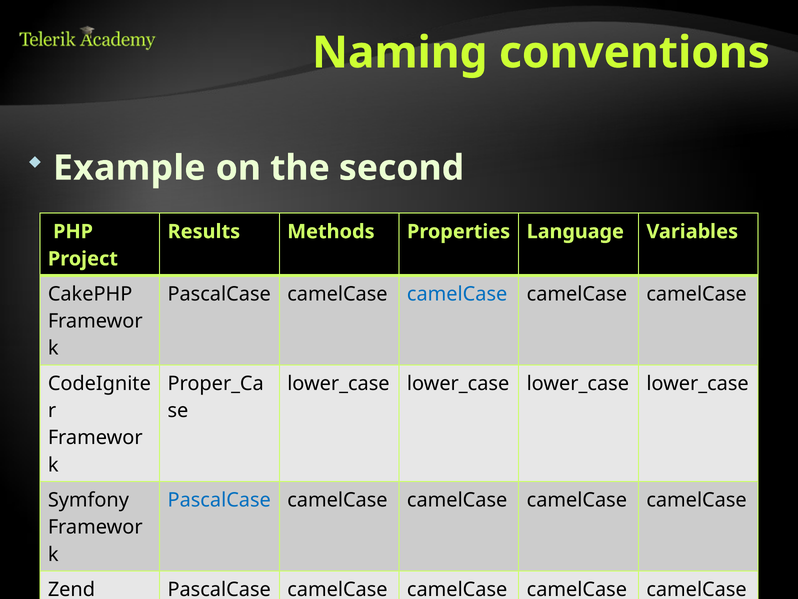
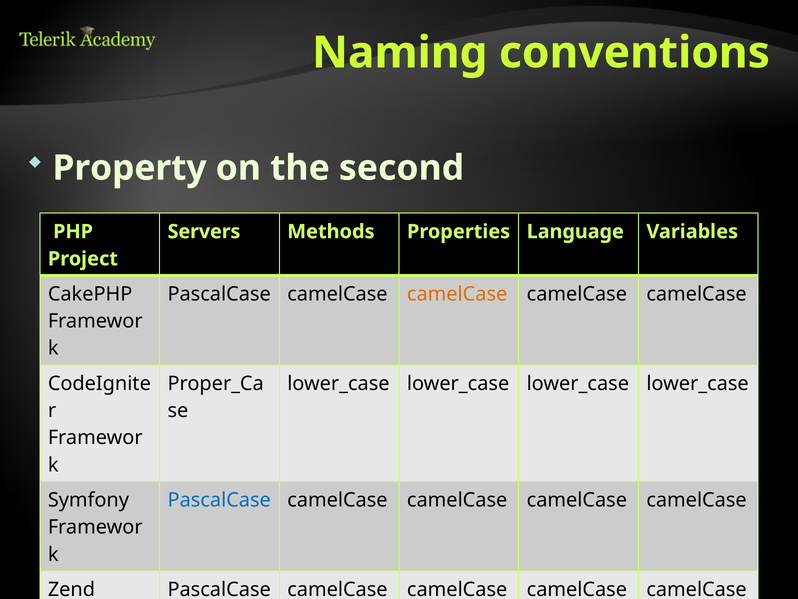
Example: Example -> Property
Results: Results -> Servers
camelCase at (457, 294) colour: blue -> orange
